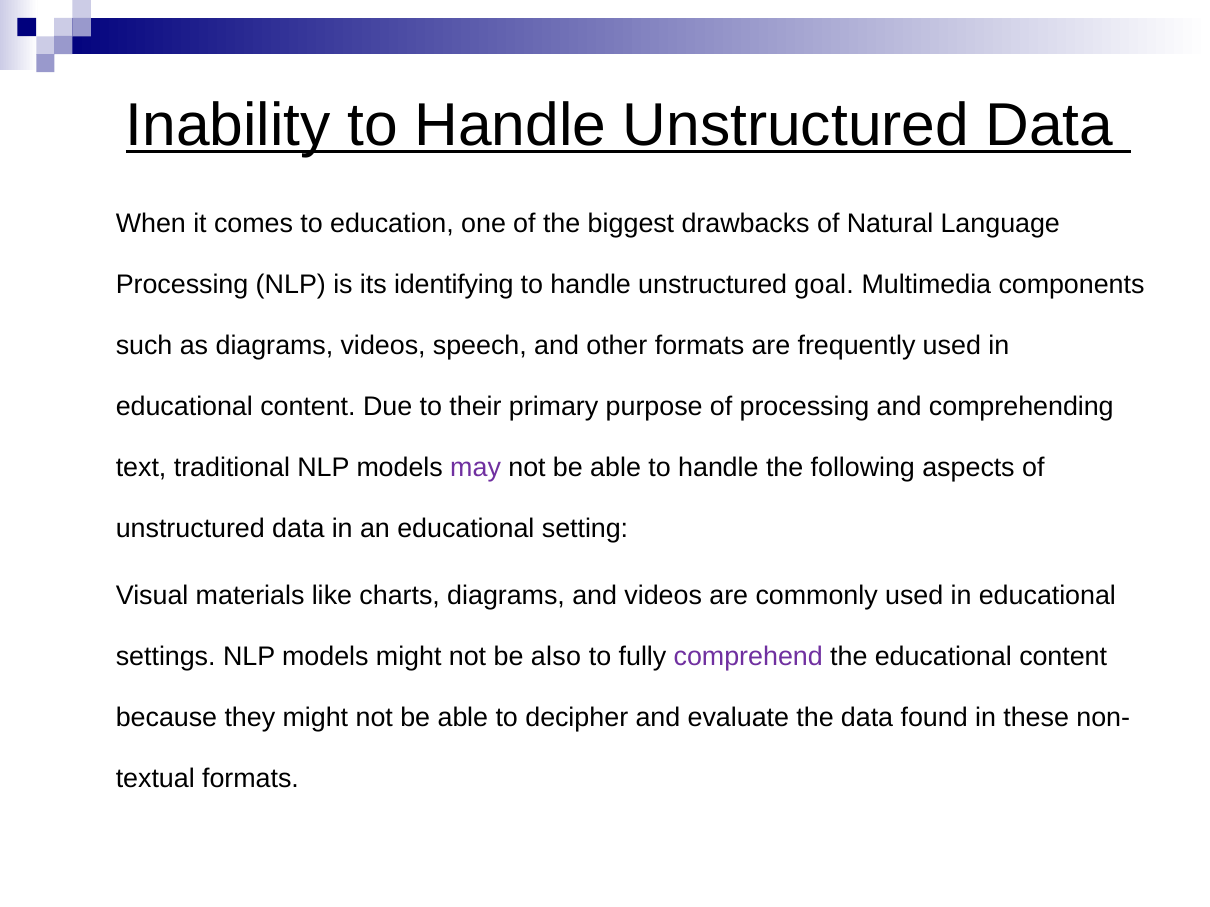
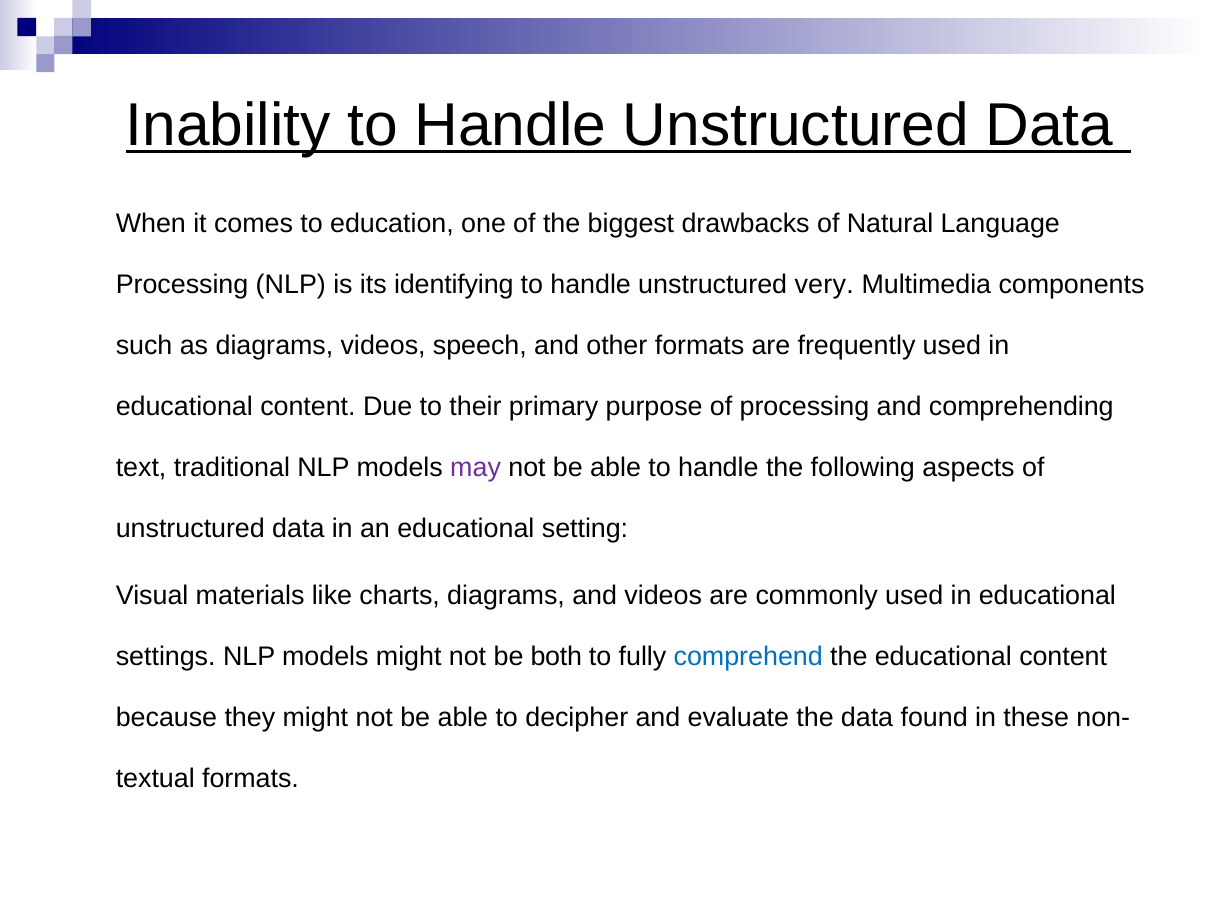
goal: goal -> very
also: also -> both
comprehend colour: purple -> blue
